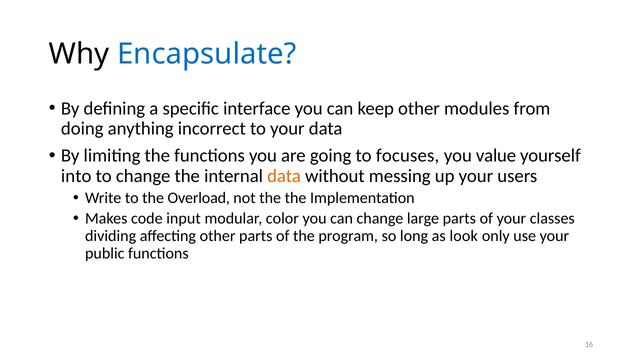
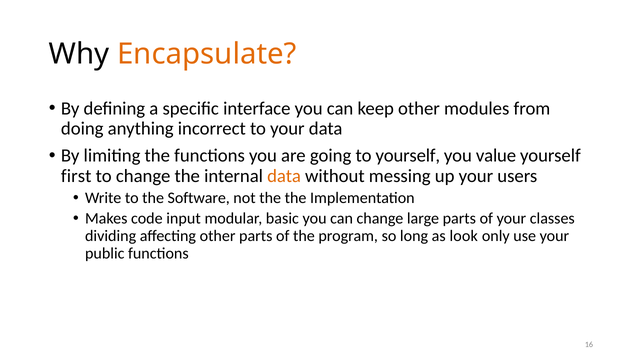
Encapsulate colour: blue -> orange
to focuses: focuses -> yourself
into: into -> first
Overload: Overload -> Software
color: color -> basic
